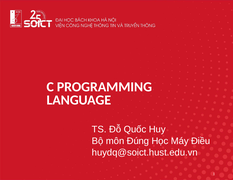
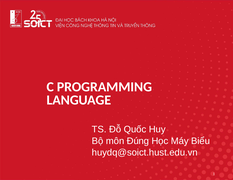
Điều: Điều -> Biểu
